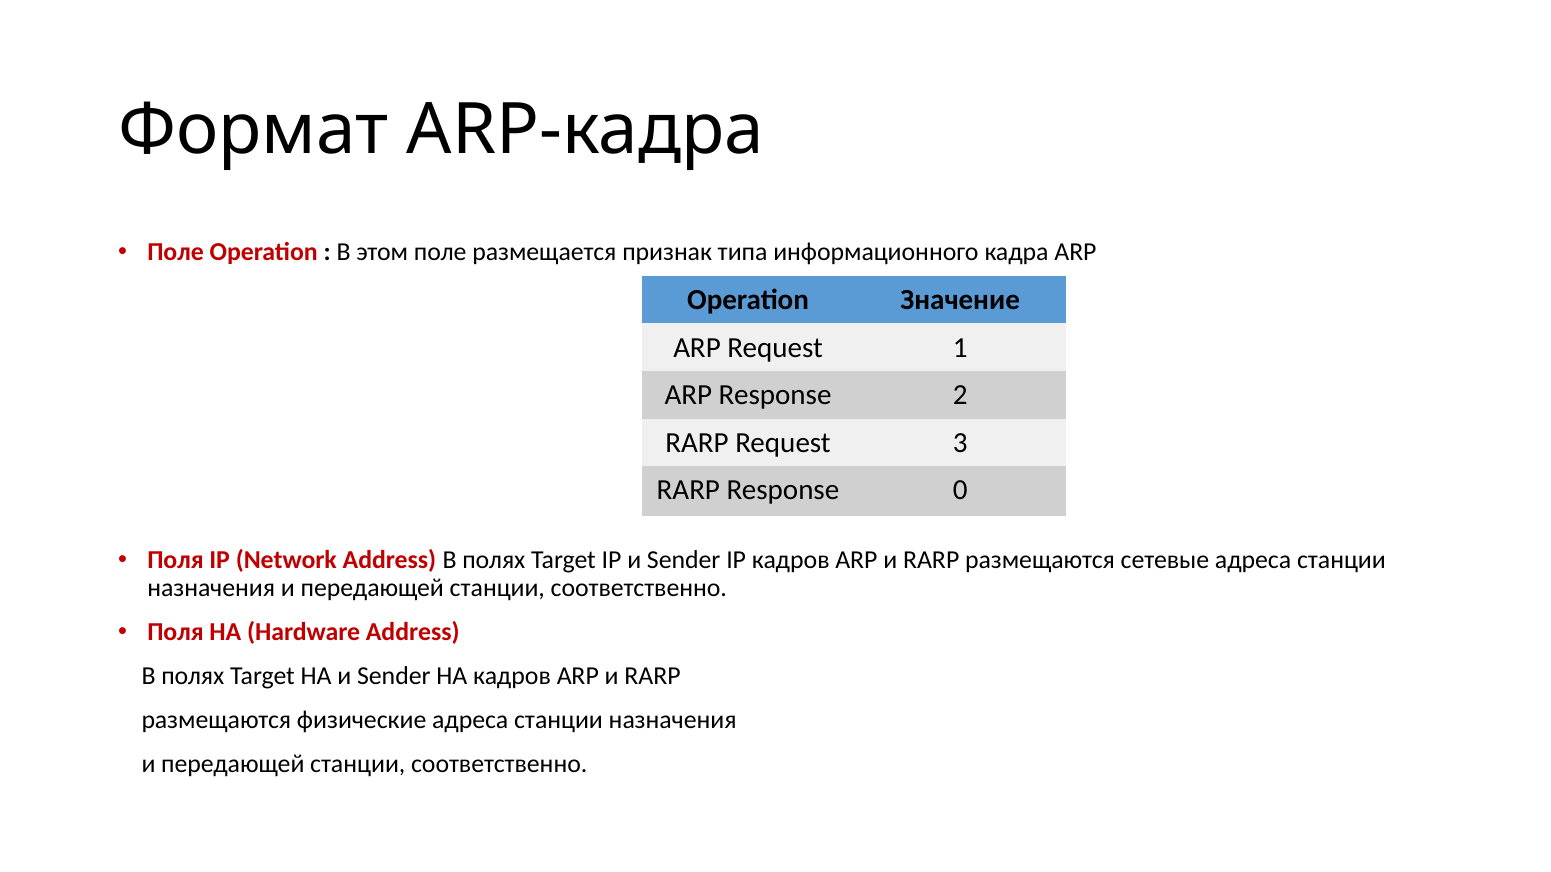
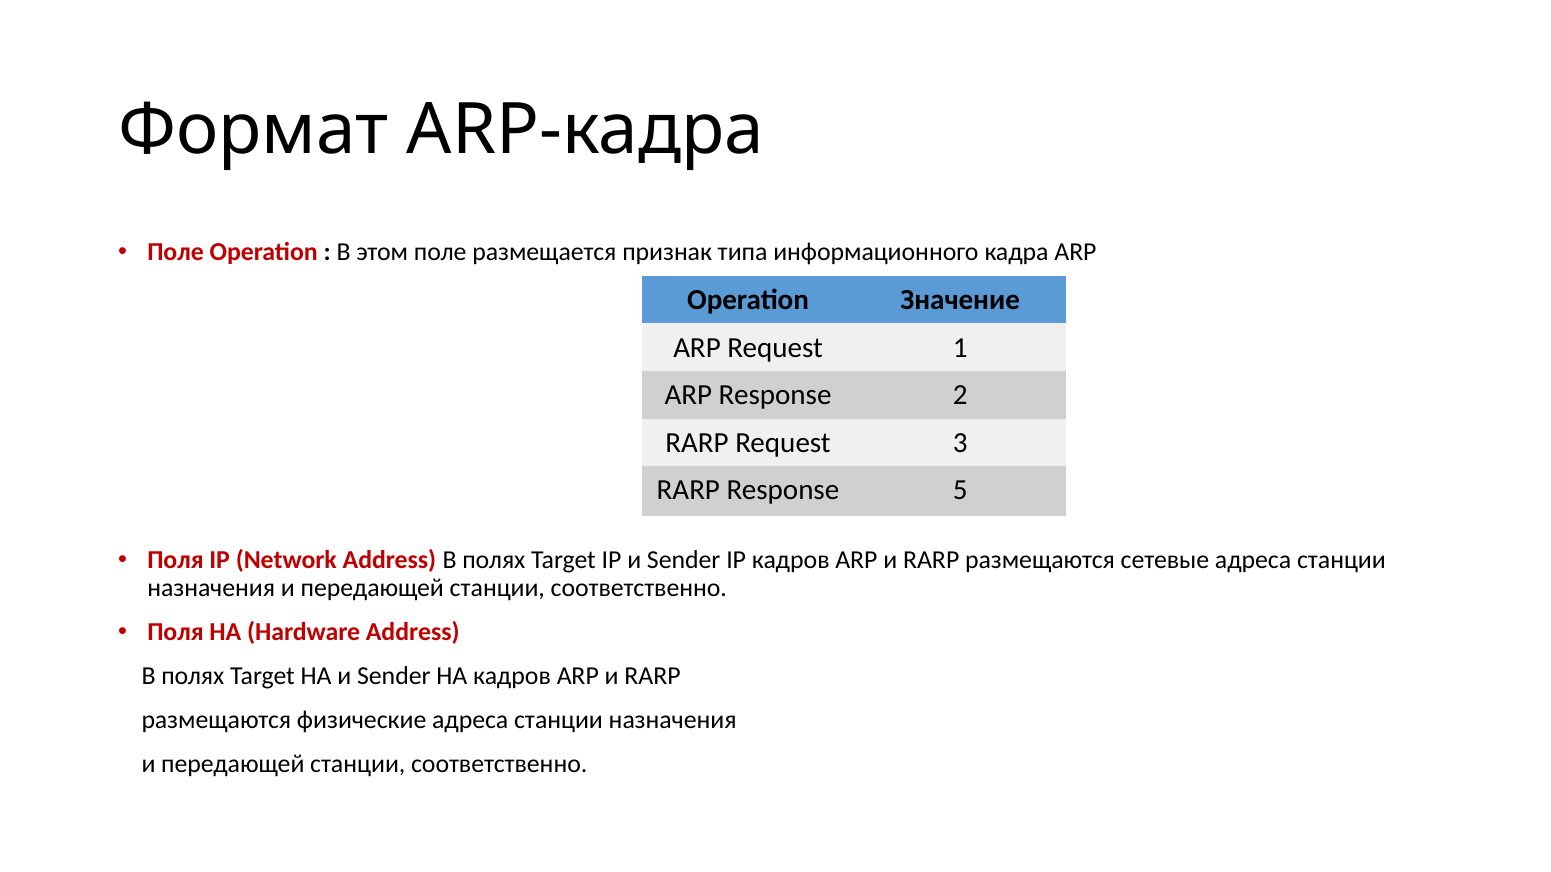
0: 0 -> 5
